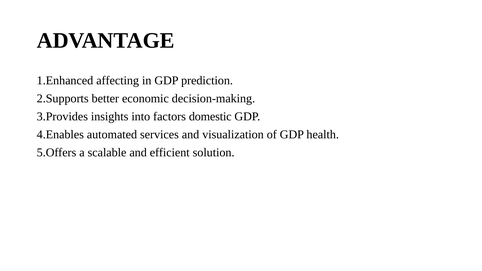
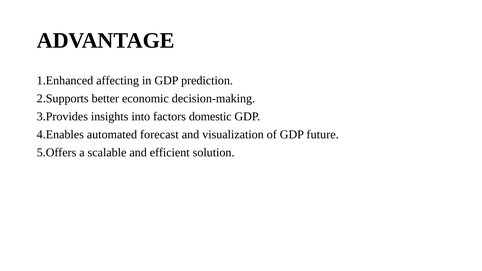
services: services -> forecast
health: health -> future
